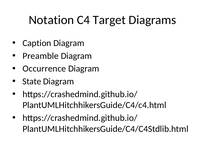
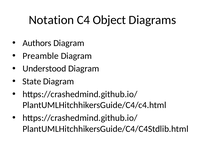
Target: Target -> Object
Caption: Caption -> Authors
Occurrence: Occurrence -> Understood
